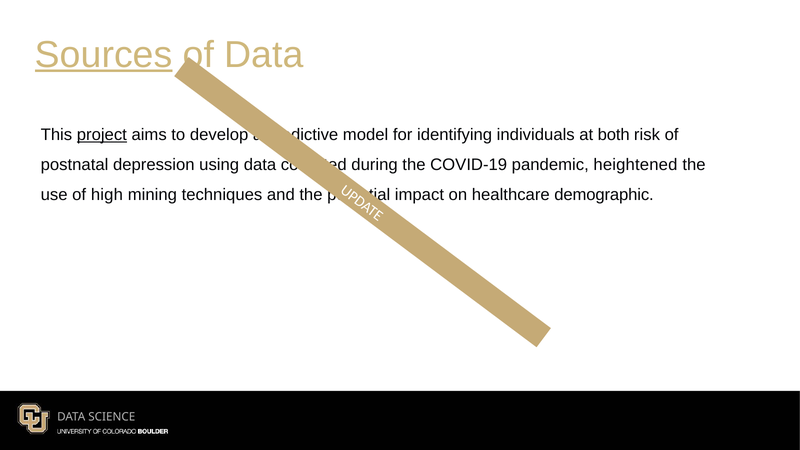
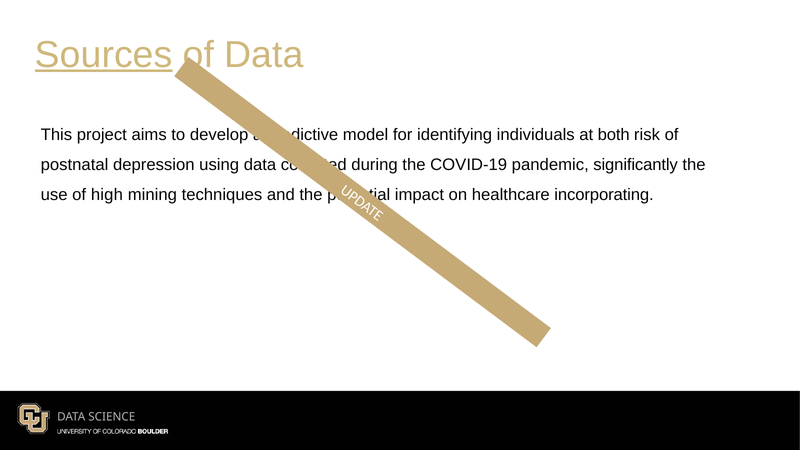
project underline: present -> none
heightened: heightened -> significantly
demographic: demographic -> incorporating
